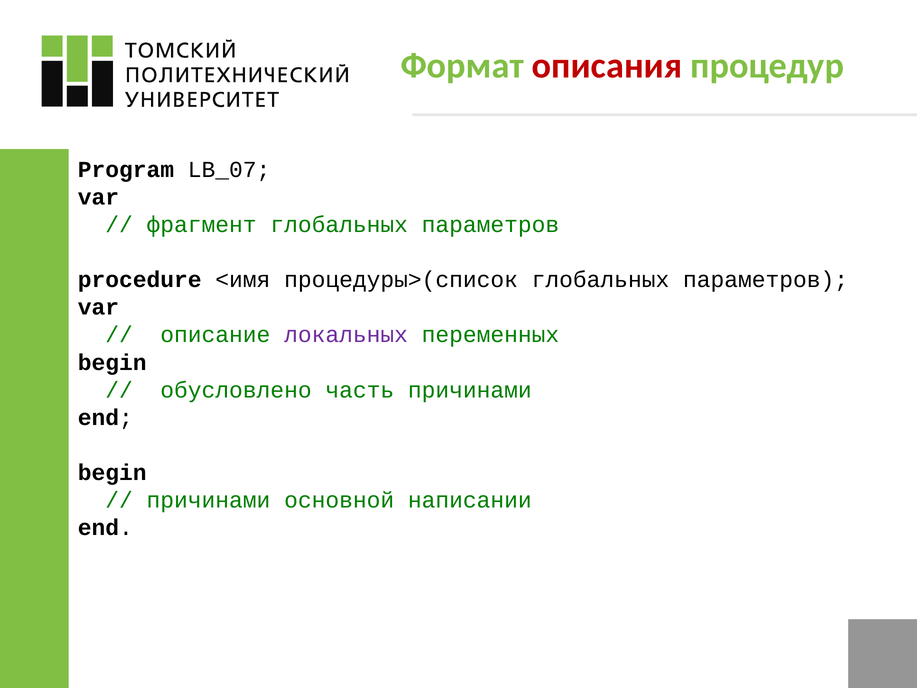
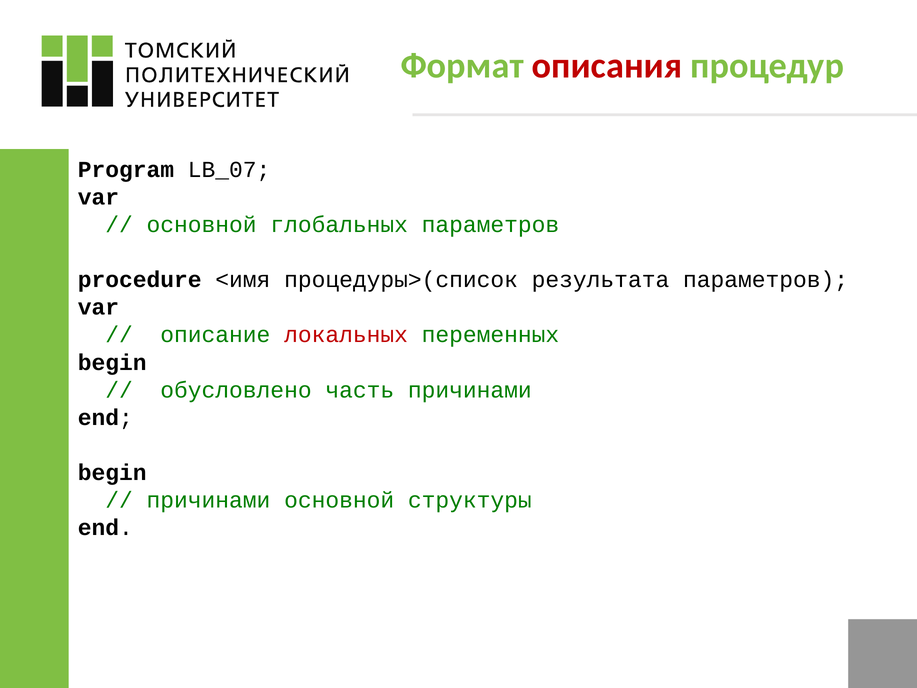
фрагмент at (202, 225): фрагмент -> основной
процедуры>(список глобальных: глобальных -> результата
локальных colour: purple -> red
написании: написании -> структуры
